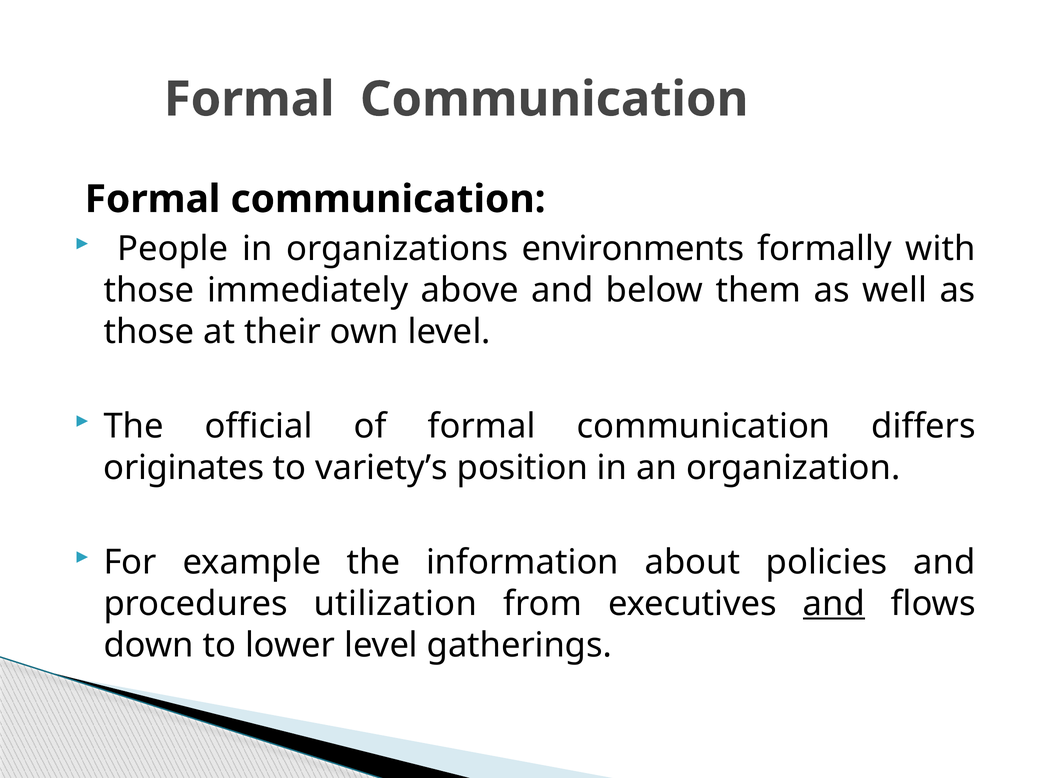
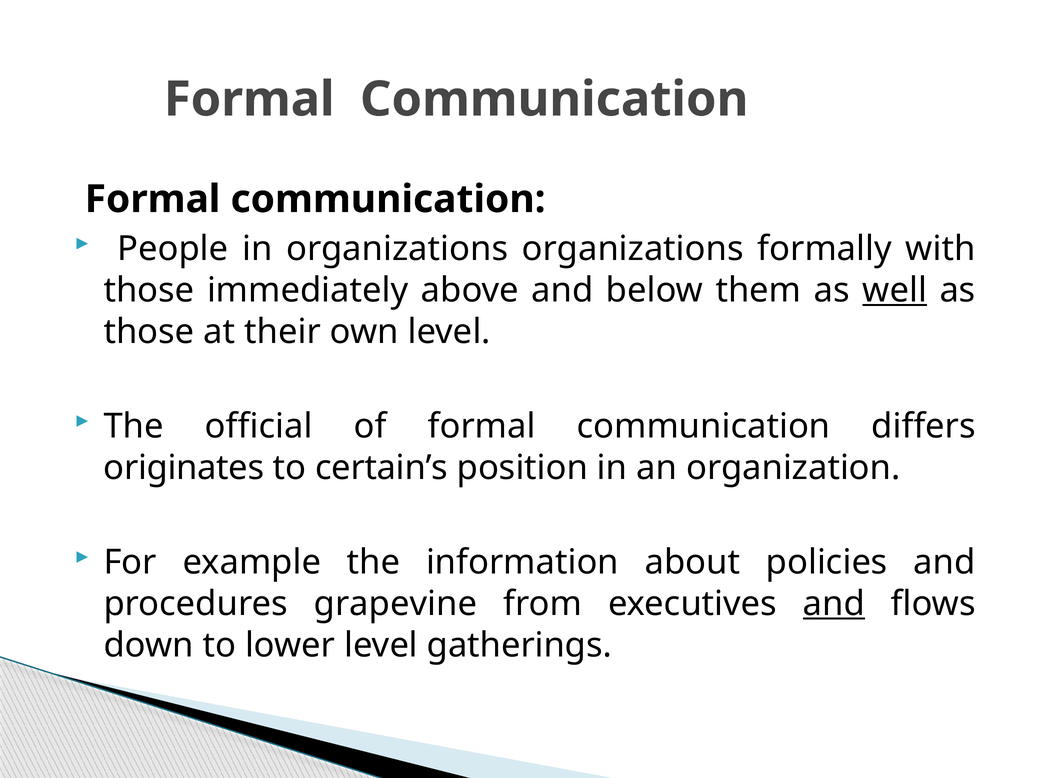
organizations environments: environments -> organizations
well underline: none -> present
variety’s: variety’s -> certain’s
utilization: utilization -> grapevine
